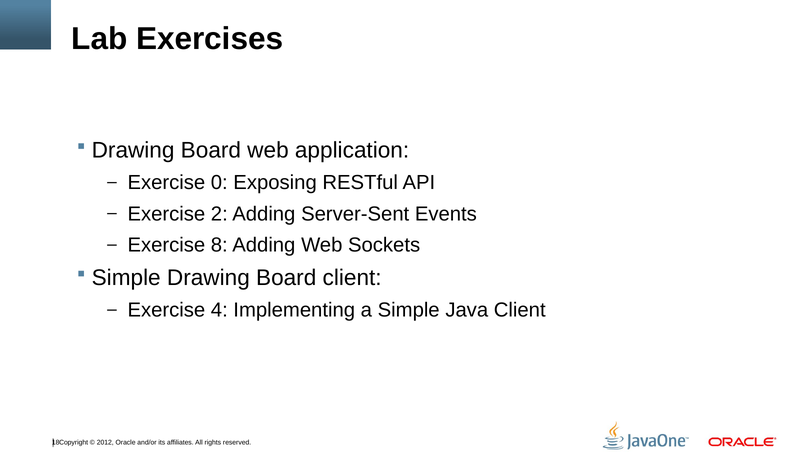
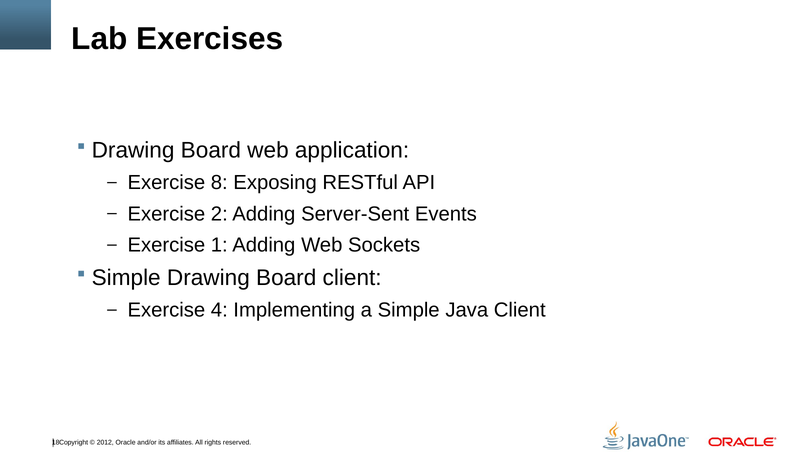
0: 0 -> 8
8: 8 -> 1
